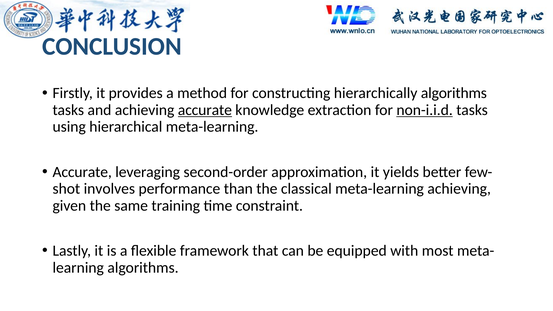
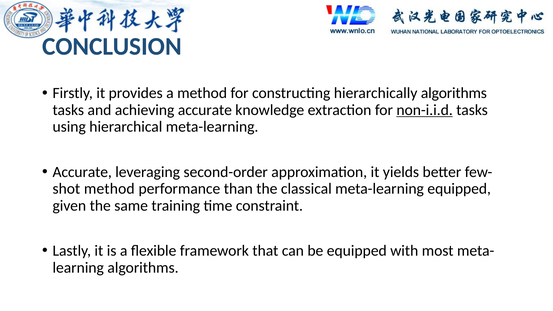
accurate at (205, 110) underline: present -> none
involves at (109, 189): involves -> method
meta-learning achieving: achieving -> equipped
